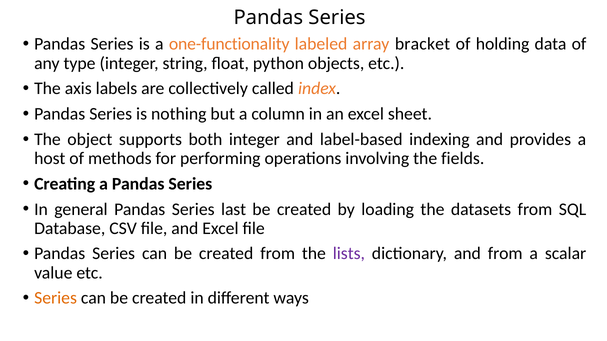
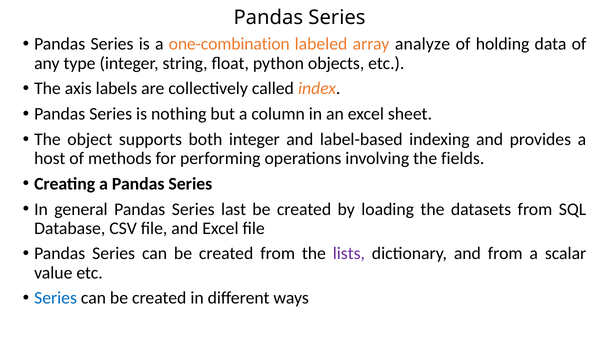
one-functionality: one-functionality -> one-combination
bracket: bracket -> analyze
Series at (56, 298) colour: orange -> blue
